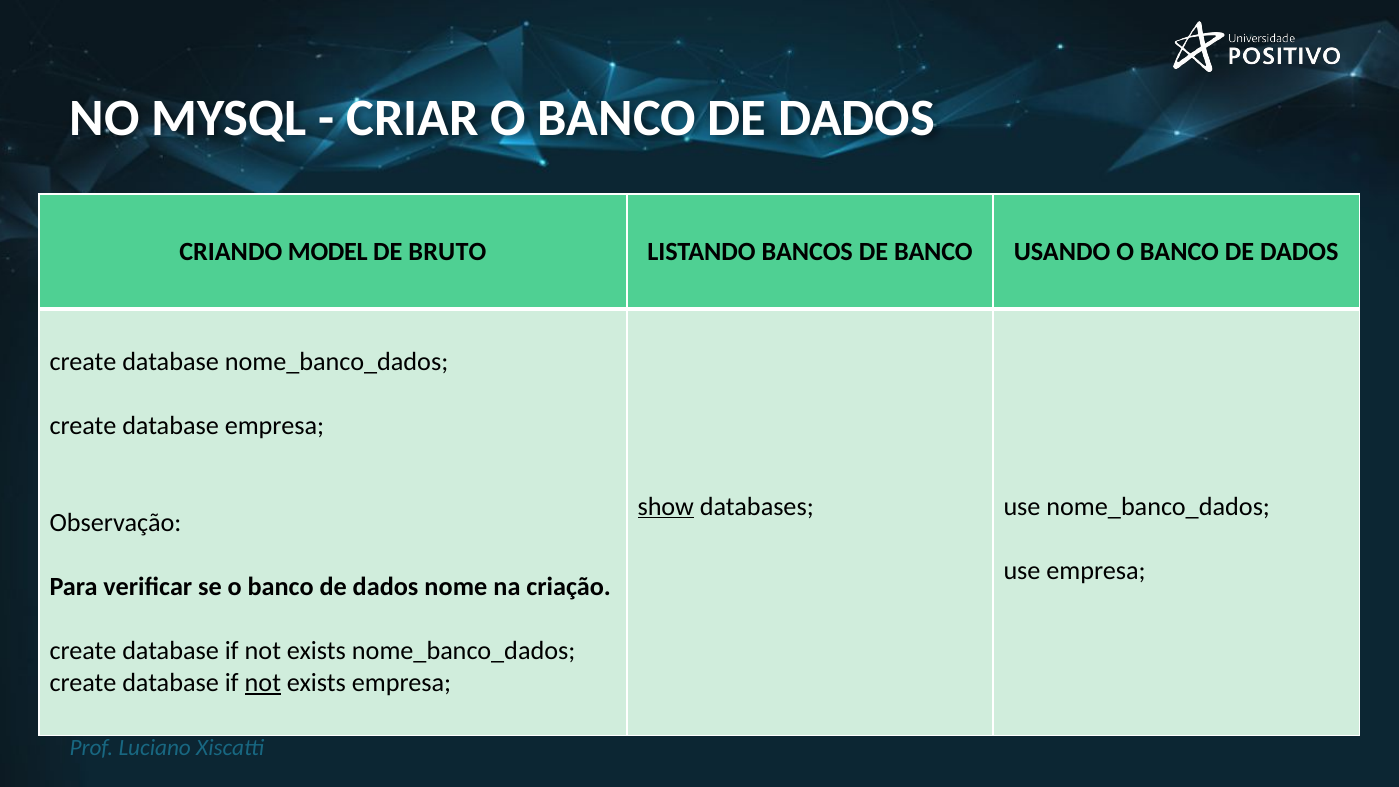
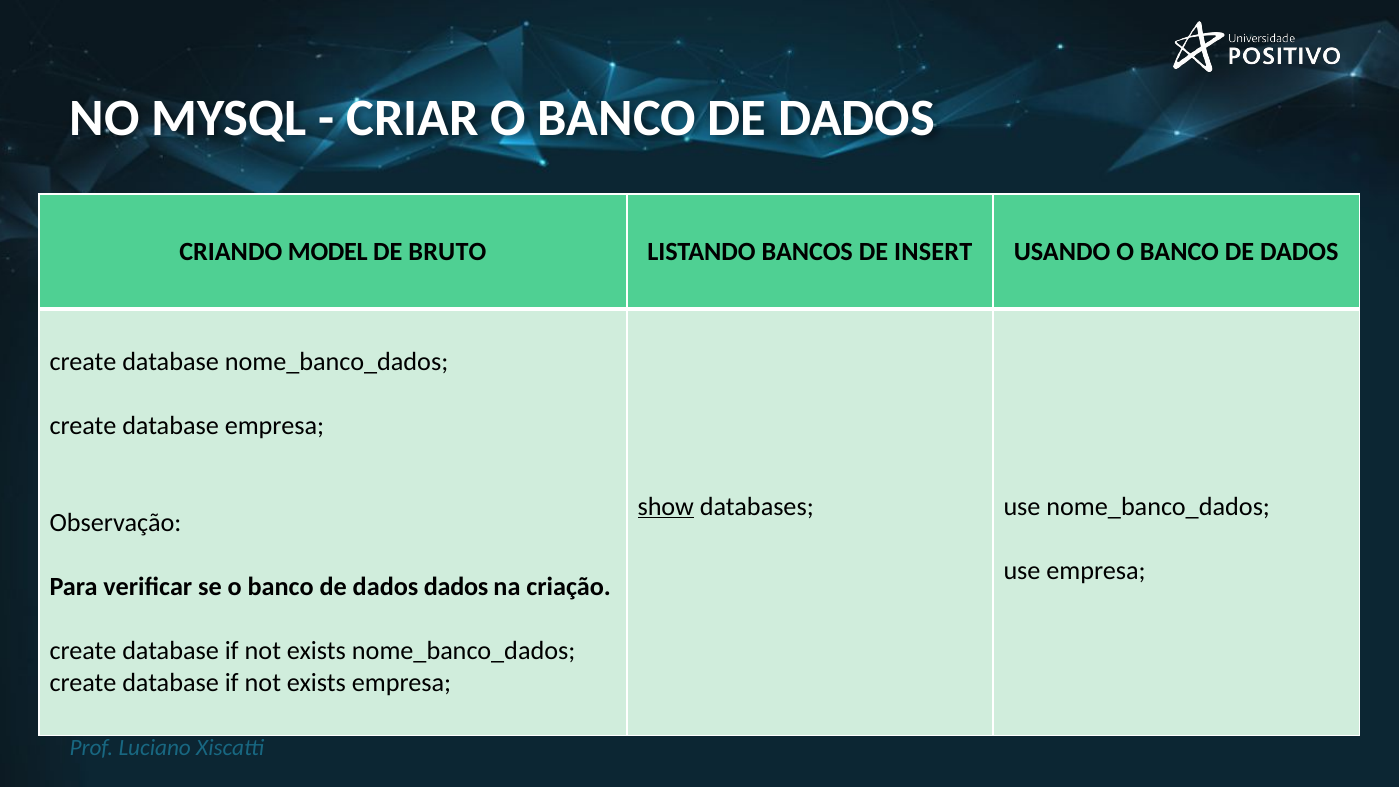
DE BANCO: BANCO -> INSERT
dados nome: nome -> dados
not at (263, 682) underline: present -> none
